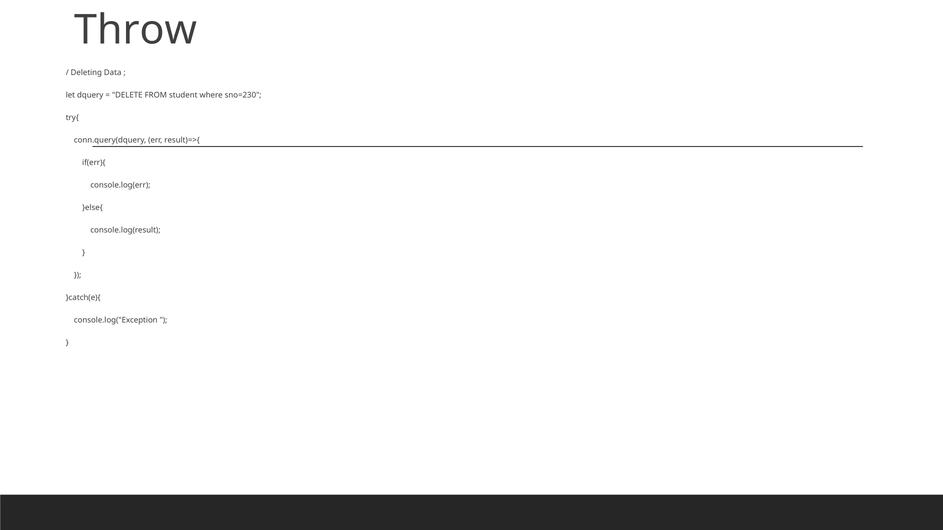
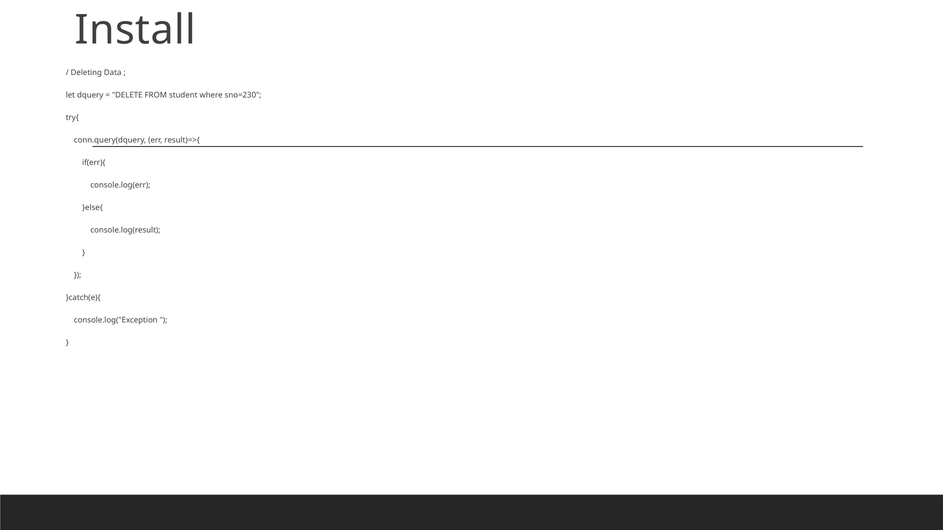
Throw: Throw -> Install
